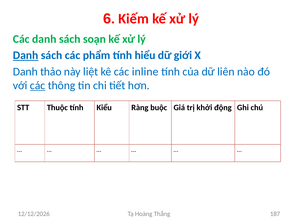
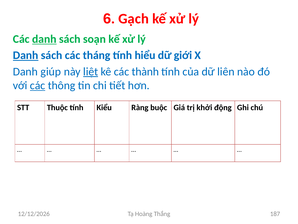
Kiếm: Kiếm -> Gạch
danh at (44, 39) underline: none -> present
phẩm: phẩm -> tháng
thảo: thảo -> giúp
liệt underline: none -> present
inline: inline -> thành
